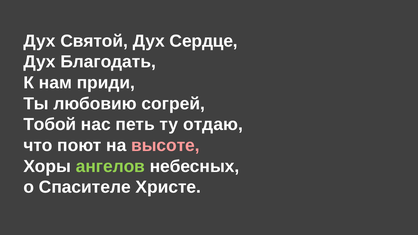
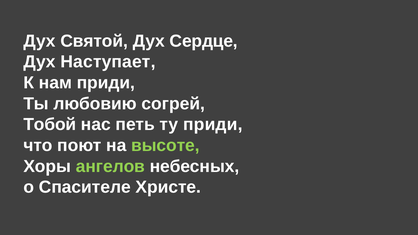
Благодать: Благодать -> Наступает
ту отдаю: отдаю -> приди
высоте colour: pink -> light green
